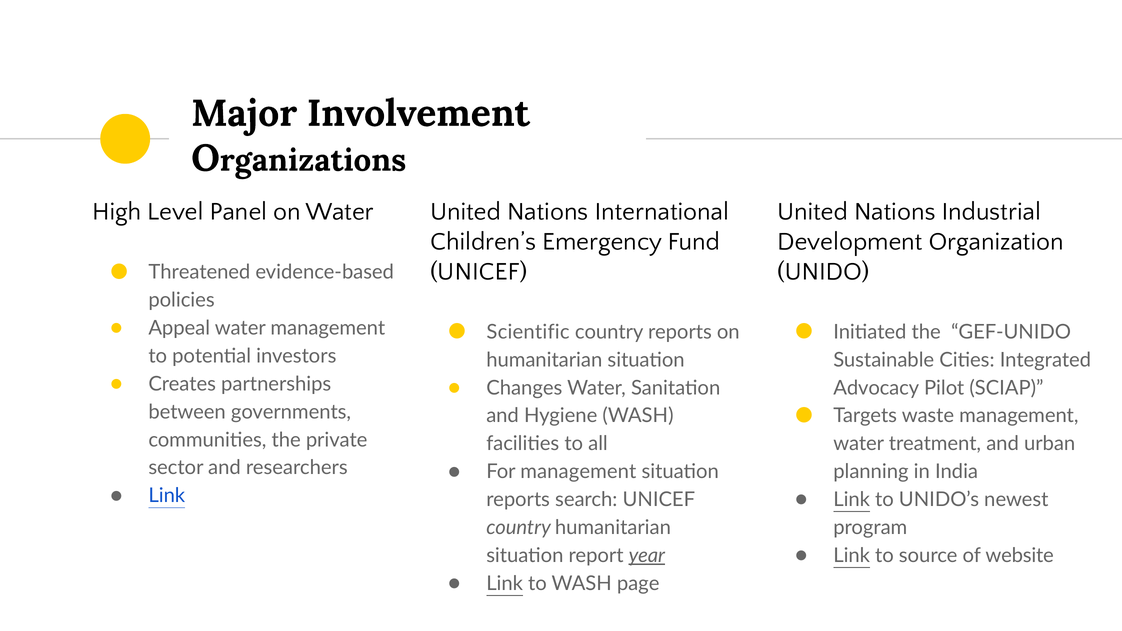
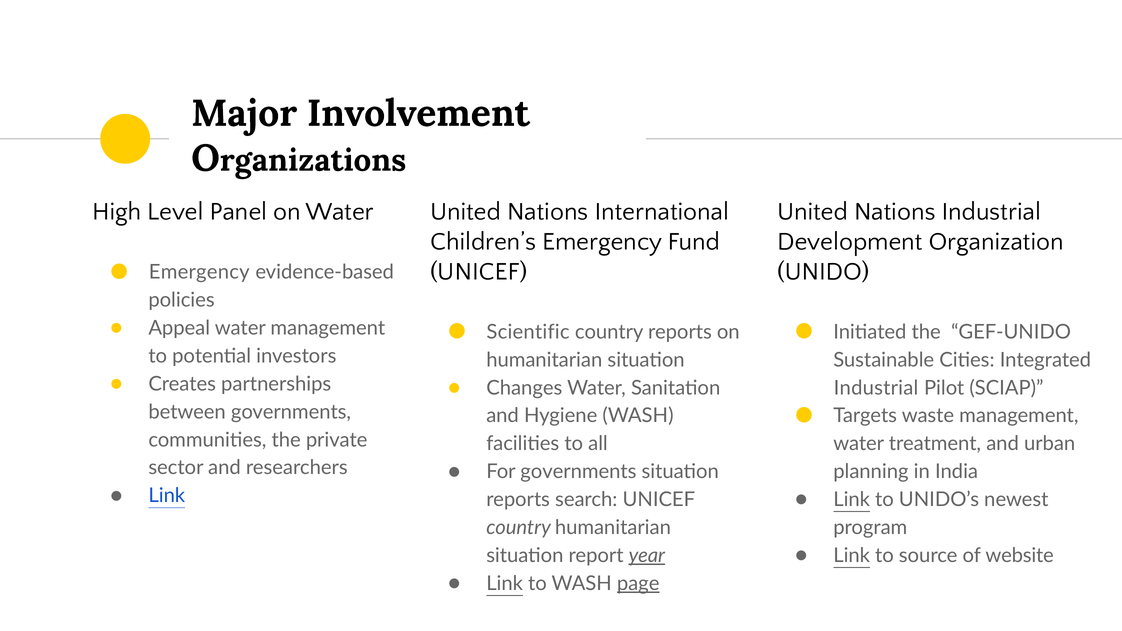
Threatened at (199, 272): Threatened -> Emergency
Advocacy at (876, 388): Advocacy -> Industrial
For management: management -> governments
page underline: none -> present
